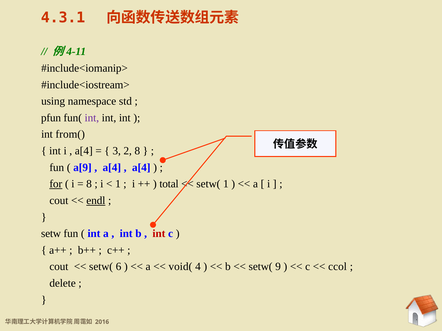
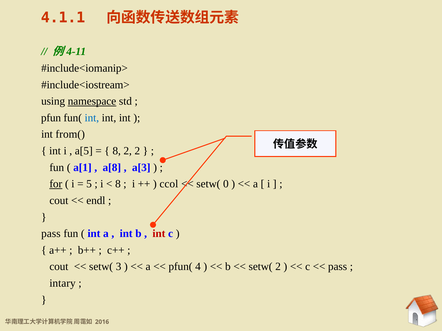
4.3.1: 4.3.1 -> 4.1.1
namespace underline: none -> present
int at (92, 118) colour: purple -> blue
a[4 at (84, 151): a[4 -> a[5
3 at (117, 151): 3 -> 8
2 8: 8 -> 2
a[9: a[9 -> a[1
a[4 at (112, 168): a[4 -> a[8
a[4 at (141, 168): a[4 -> a[3
8 at (89, 184): 8 -> 5
1 at (118, 184): 1 -> 8
total: total -> ccol
setw( 1: 1 -> 0
endl underline: present -> none
setw at (51, 234): setw -> pass
6: 6 -> 3
void(: void( -> pfun(
setw( 9: 9 -> 2
ccol at (338, 267): ccol -> pass
delete: delete -> intary
